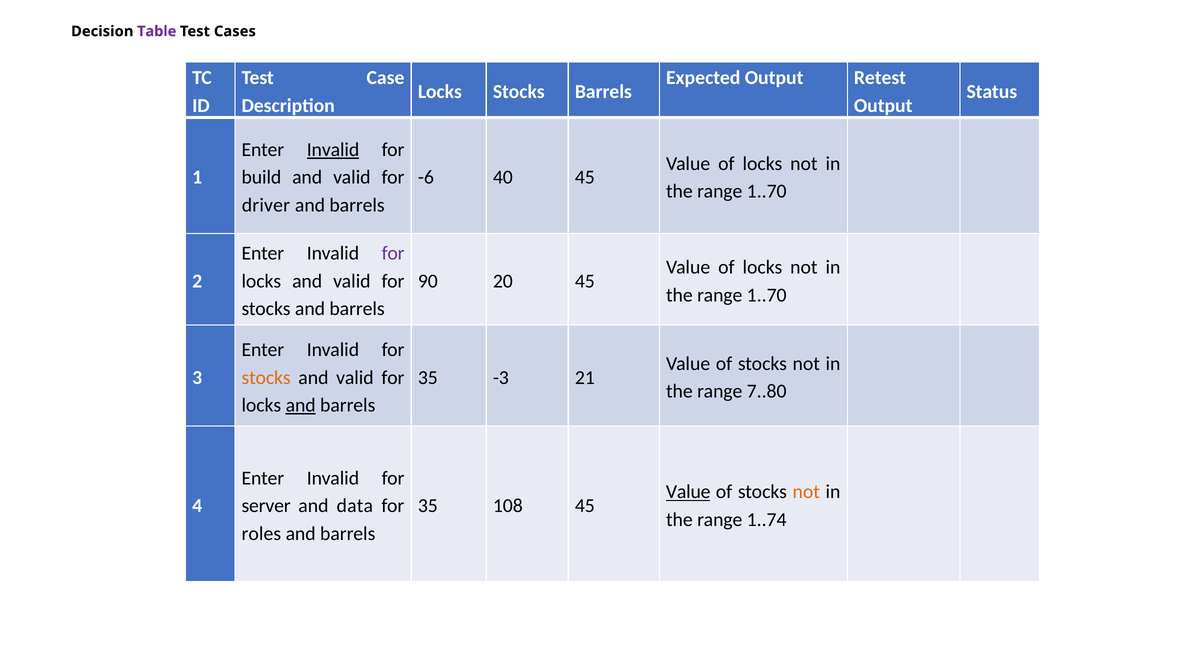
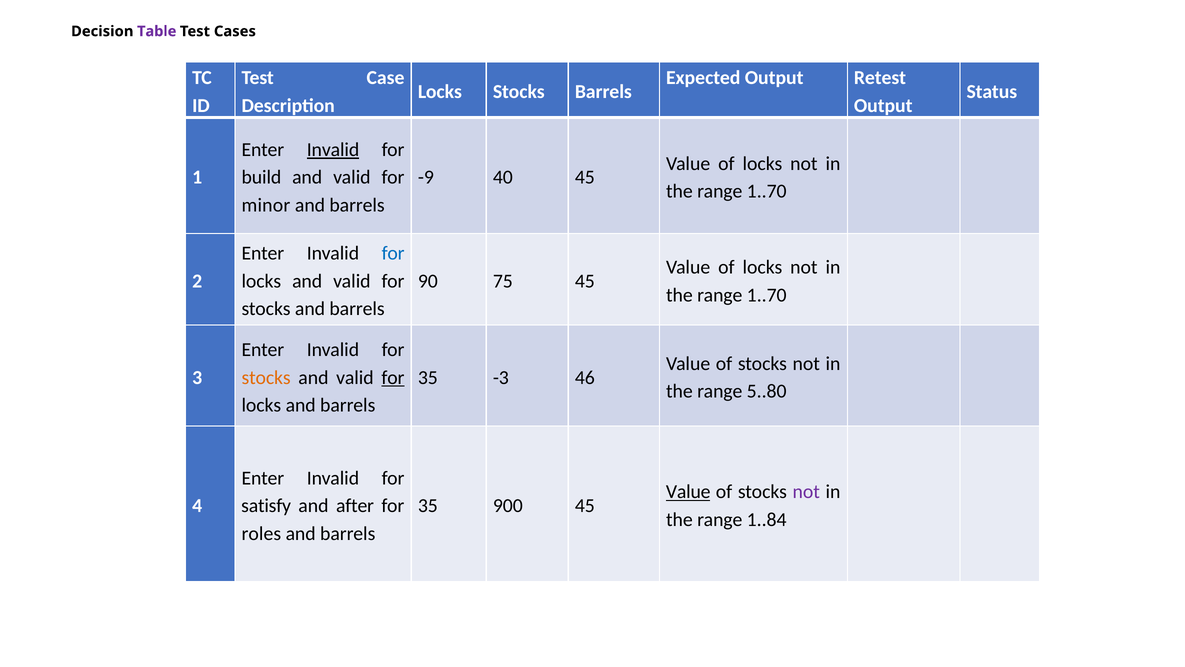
-6: -6 -> -9
driver: driver -> minor
for at (393, 253) colour: purple -> blue
20: 20 -> 75
for at (393, 377) underline: none -> present
21: 21 -> 46
7..80: 7..80 -> 5..80
and at (301, 405) underline: present -> none
not at (806, 492) colour: orange -> purple
server: server -> satisfy
data: data -> after
108: 108 -> 900
1..74: 1..74 -> 1..84
